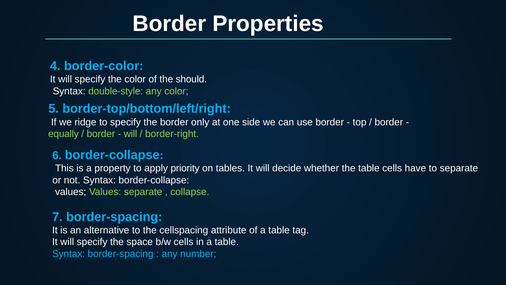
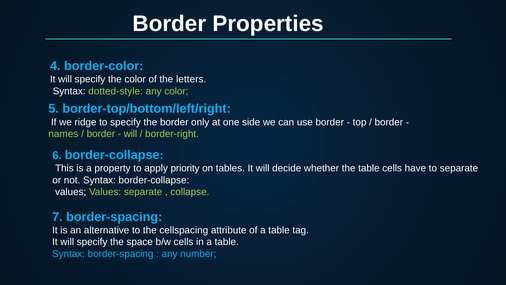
should: should -> letters
double-style: double-style -> dotted-style
equally: equally -> names
